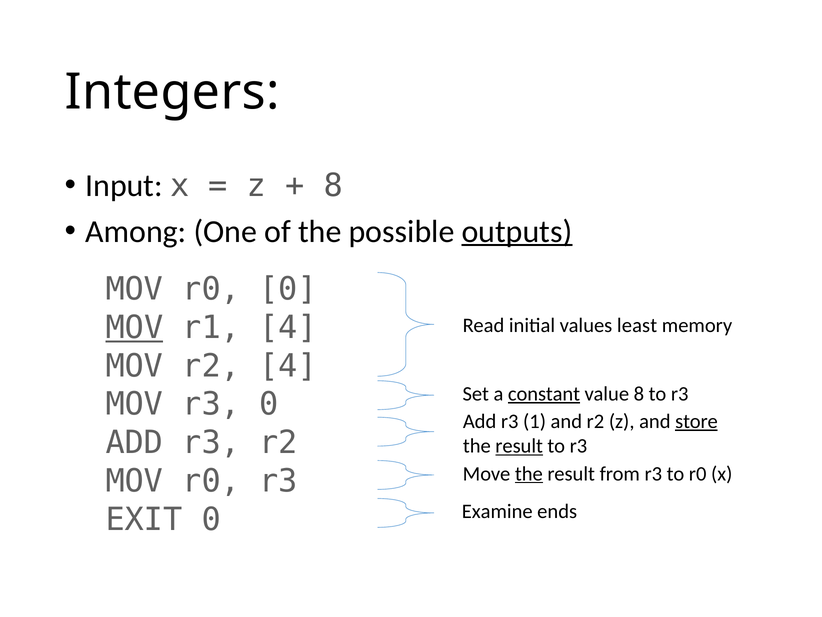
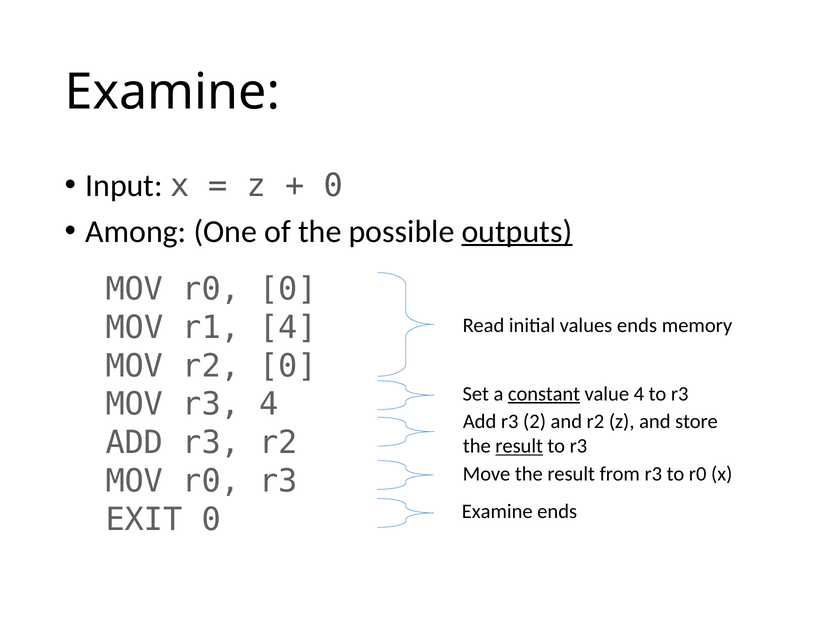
Integers at (172, 92): Integers -> Examine
8 at (333, 185): 8 -> 0
MOV at (134, 327) underline: present -> none
values least: least -> ends
r2 4: 4 -> 0
value 8: 8 -> 4
r3 0: 0 -> 4
1: 1 -> 2
store underline: present -> none
the at (529, 473) underline: present -> none
